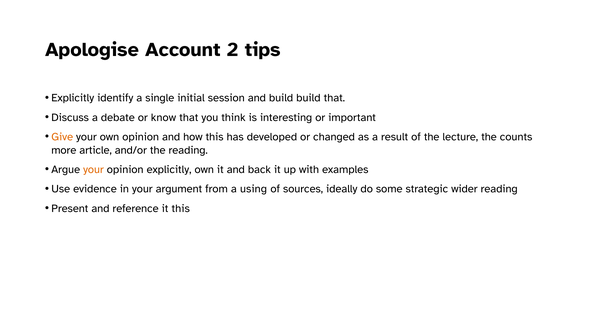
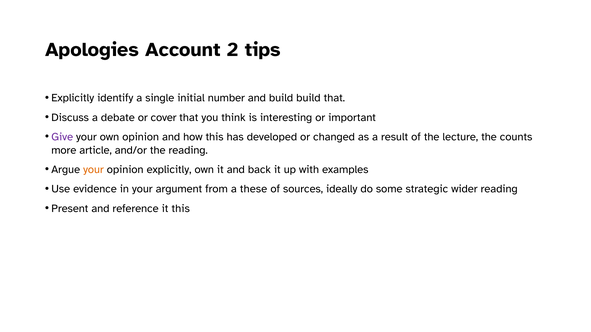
Apologise: Apologise -> Apologies
session: session -> number
know: know -> cover
Give colour: orange -> purple
using: using -> these
